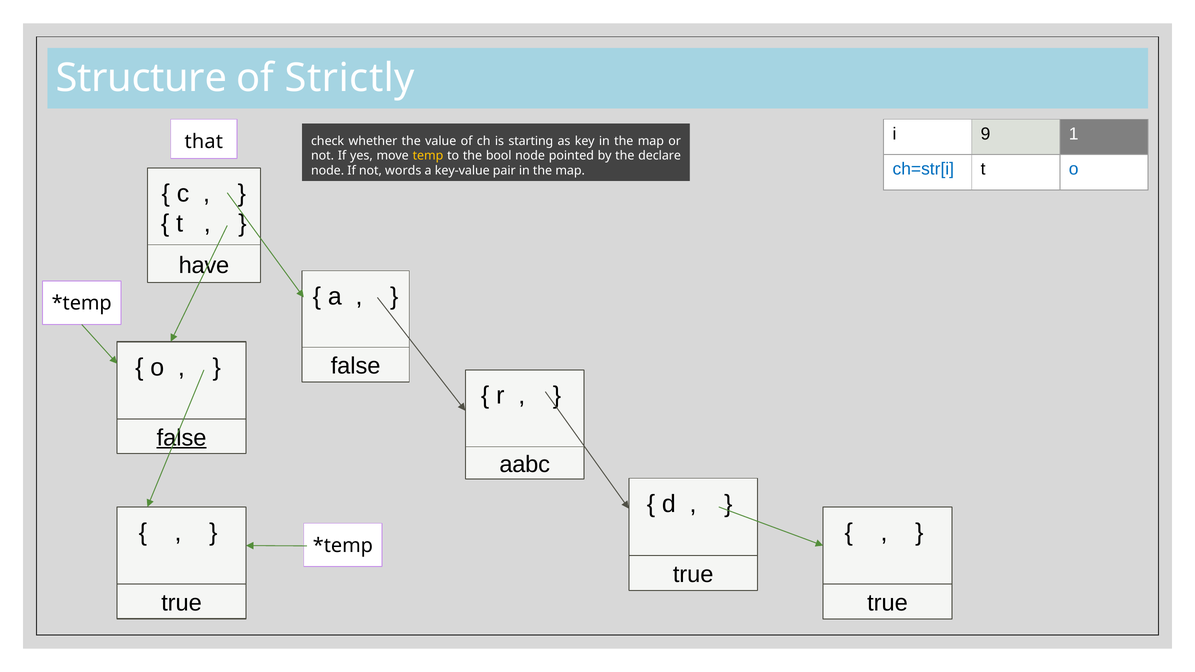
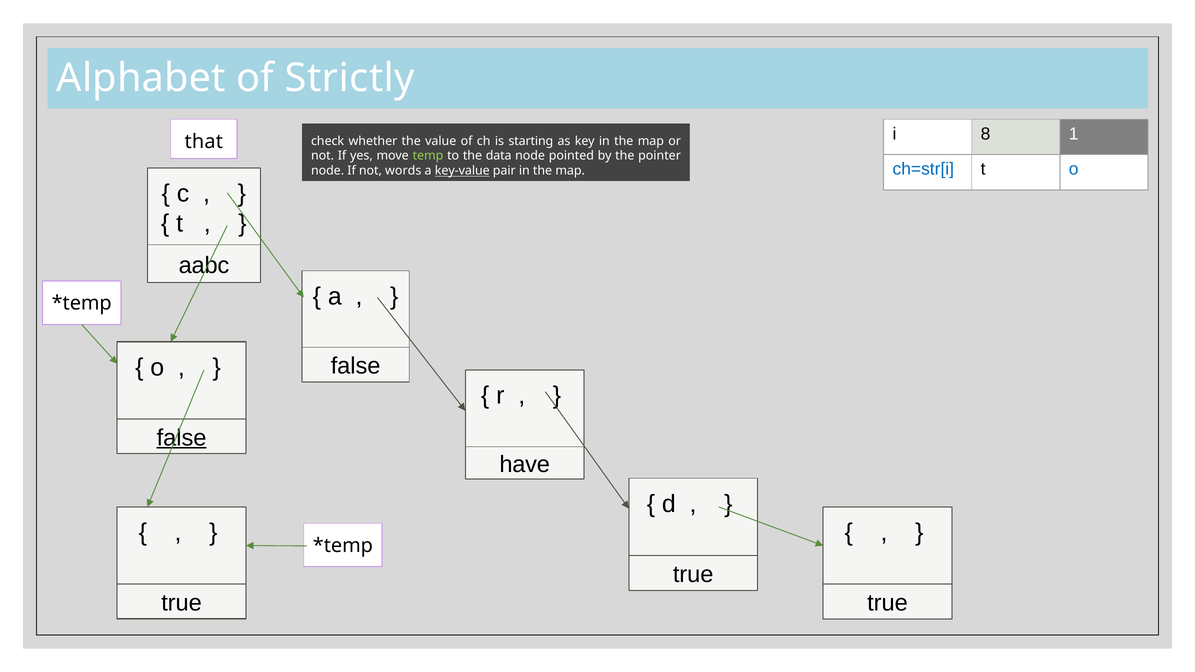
Structure: Structure -> Alphabet
9: 9 -> 8
temp colour: yellow -> light green
bool: bool -> data
declare: declare -> pointer
key-value underline: none -> present
have: have -> aabc
aabc: aabc -> have
